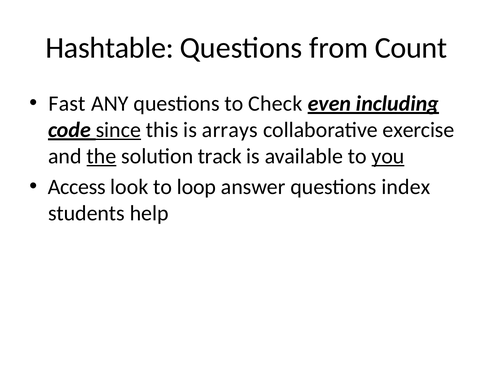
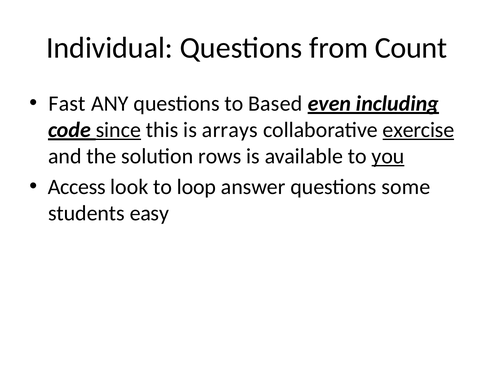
Hashtable: Hashtable -> Individual
Check: Check -> Based
exercise underline: none -> present
the underline: present -> none
track: track -> rows
index: index -> some
help: help -> easy
